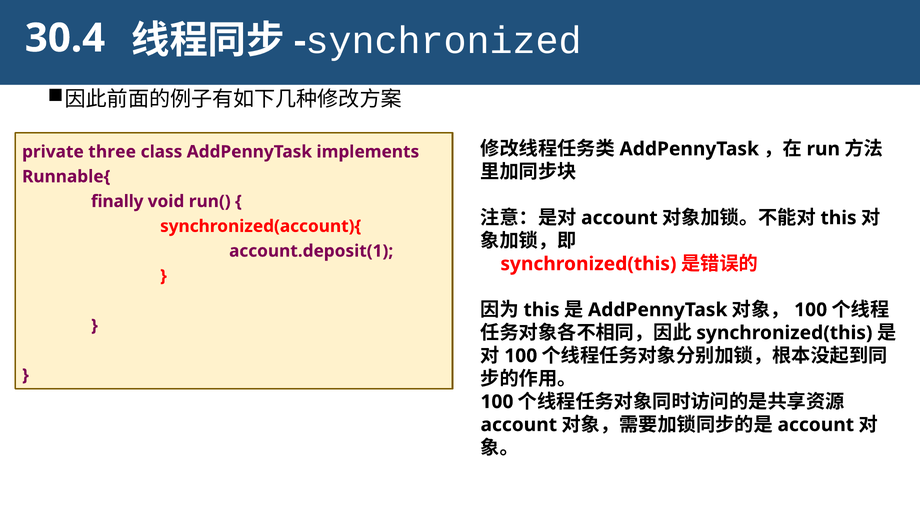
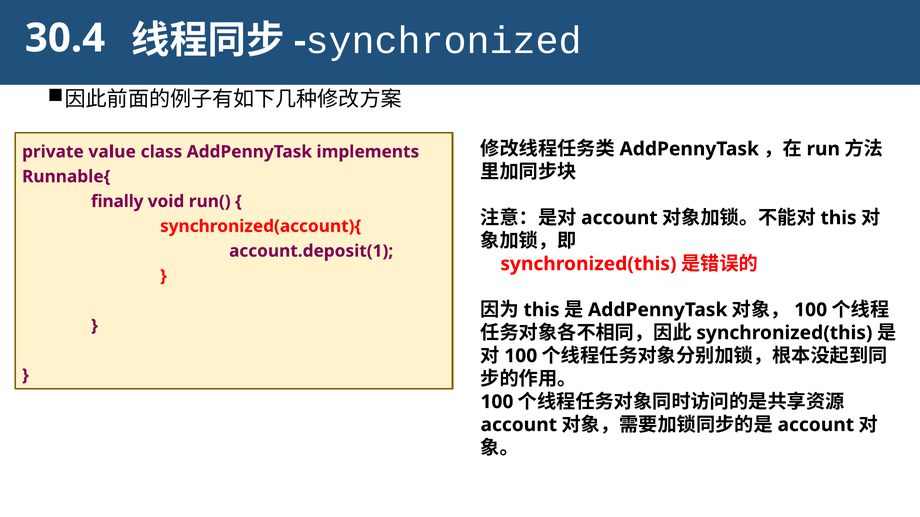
three: three -> value
